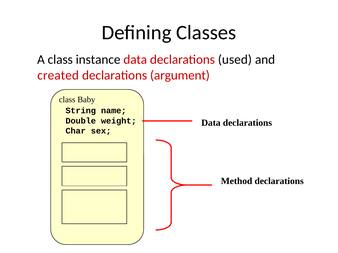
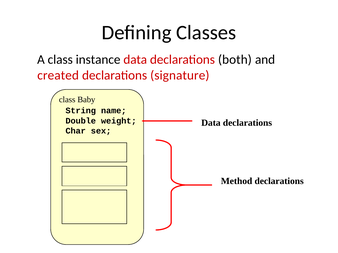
used: used -> both
argument: argument -> signature
